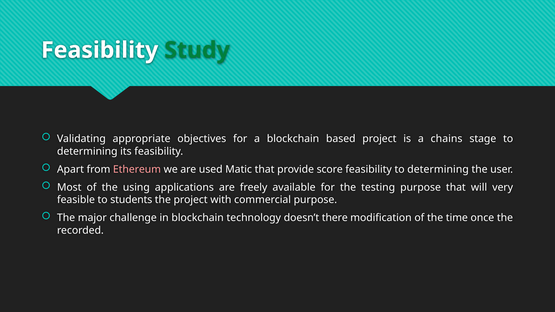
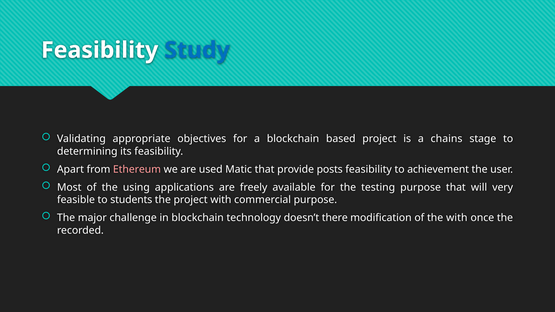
Study colour: green -> blue
score: score -> posts
feasibility to determining: determining -> achievement
the time: time -> with
